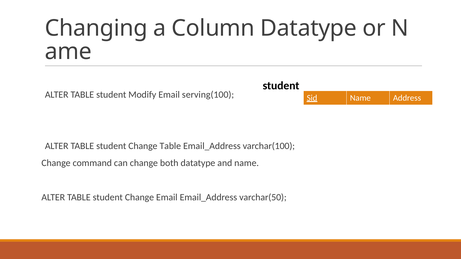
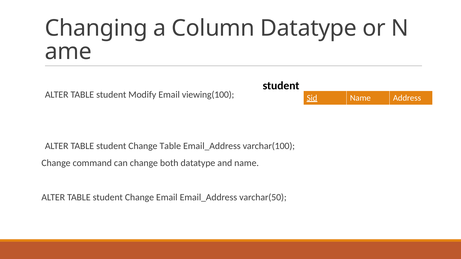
serving(100: serving(100 -> viewing(100
